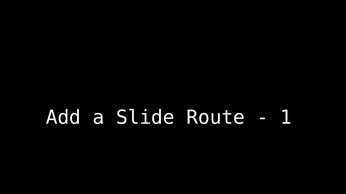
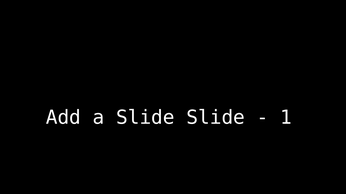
Slide Route: Route -> Slide
